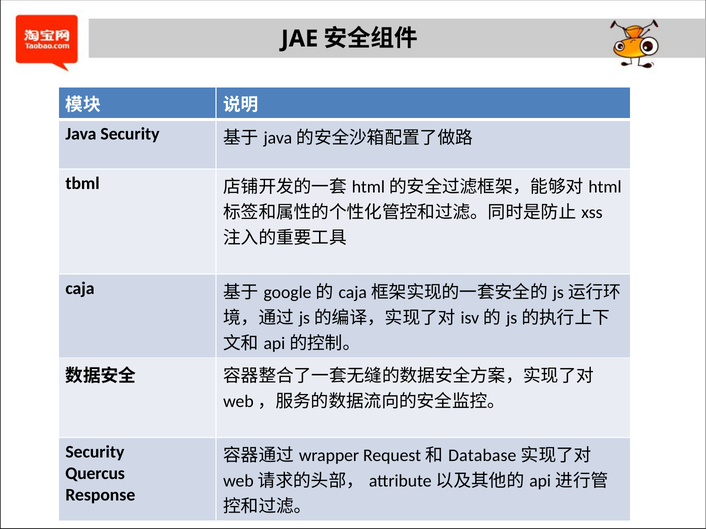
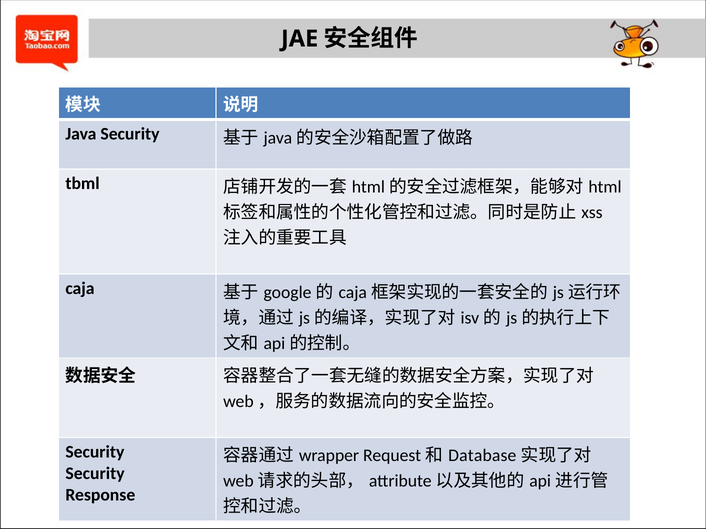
Quercus at (95, 474): Quercus -> Security
